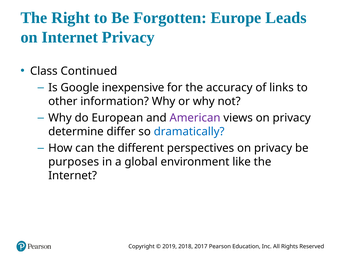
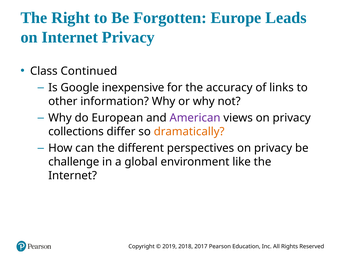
determine: determine -> collections
dramatically colour: blue -> orange
purposes: purposes -> challenge
